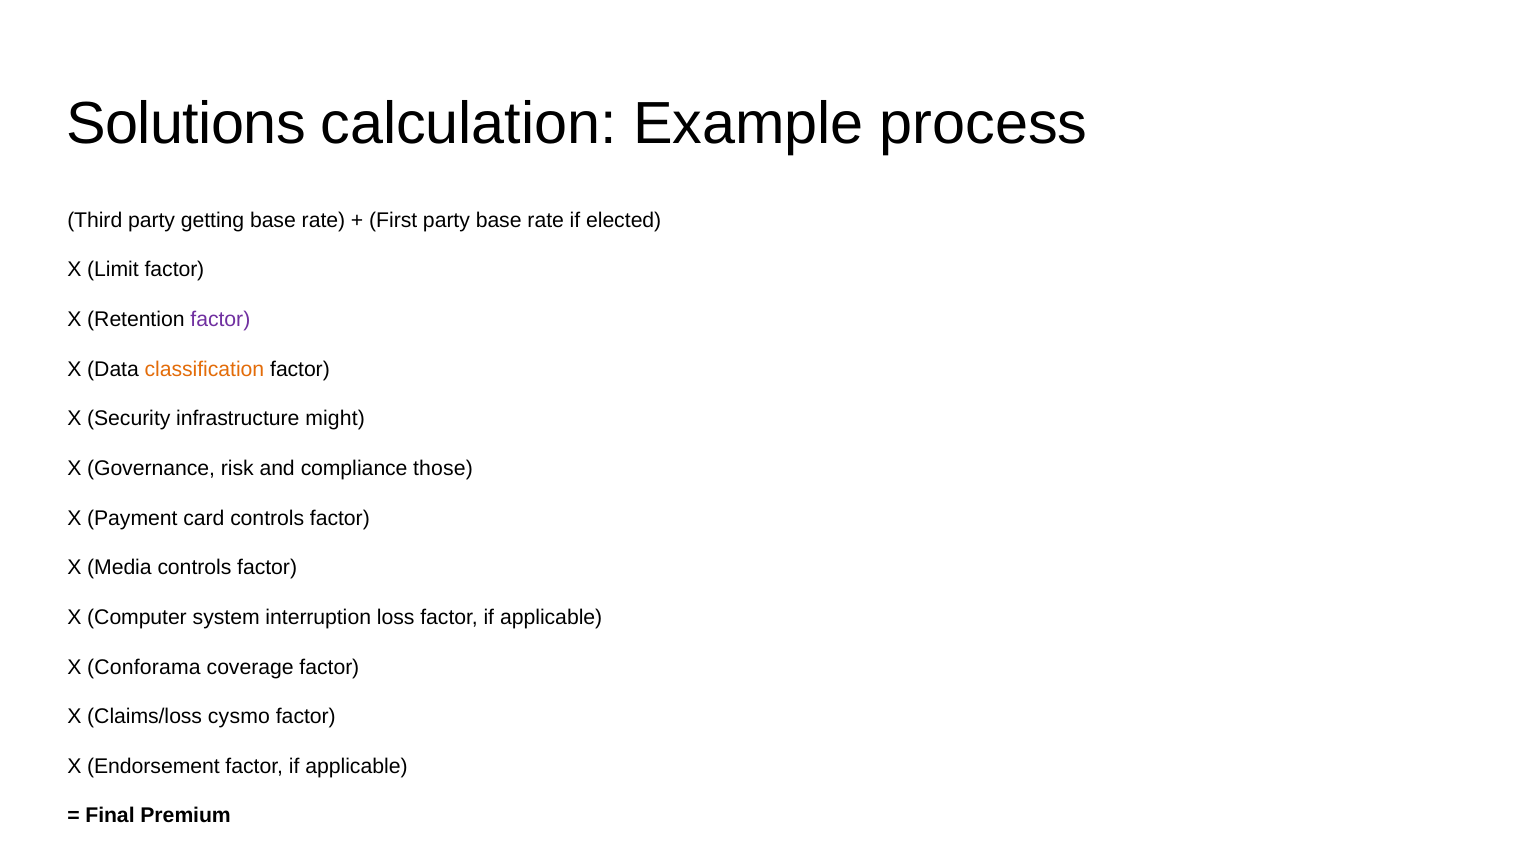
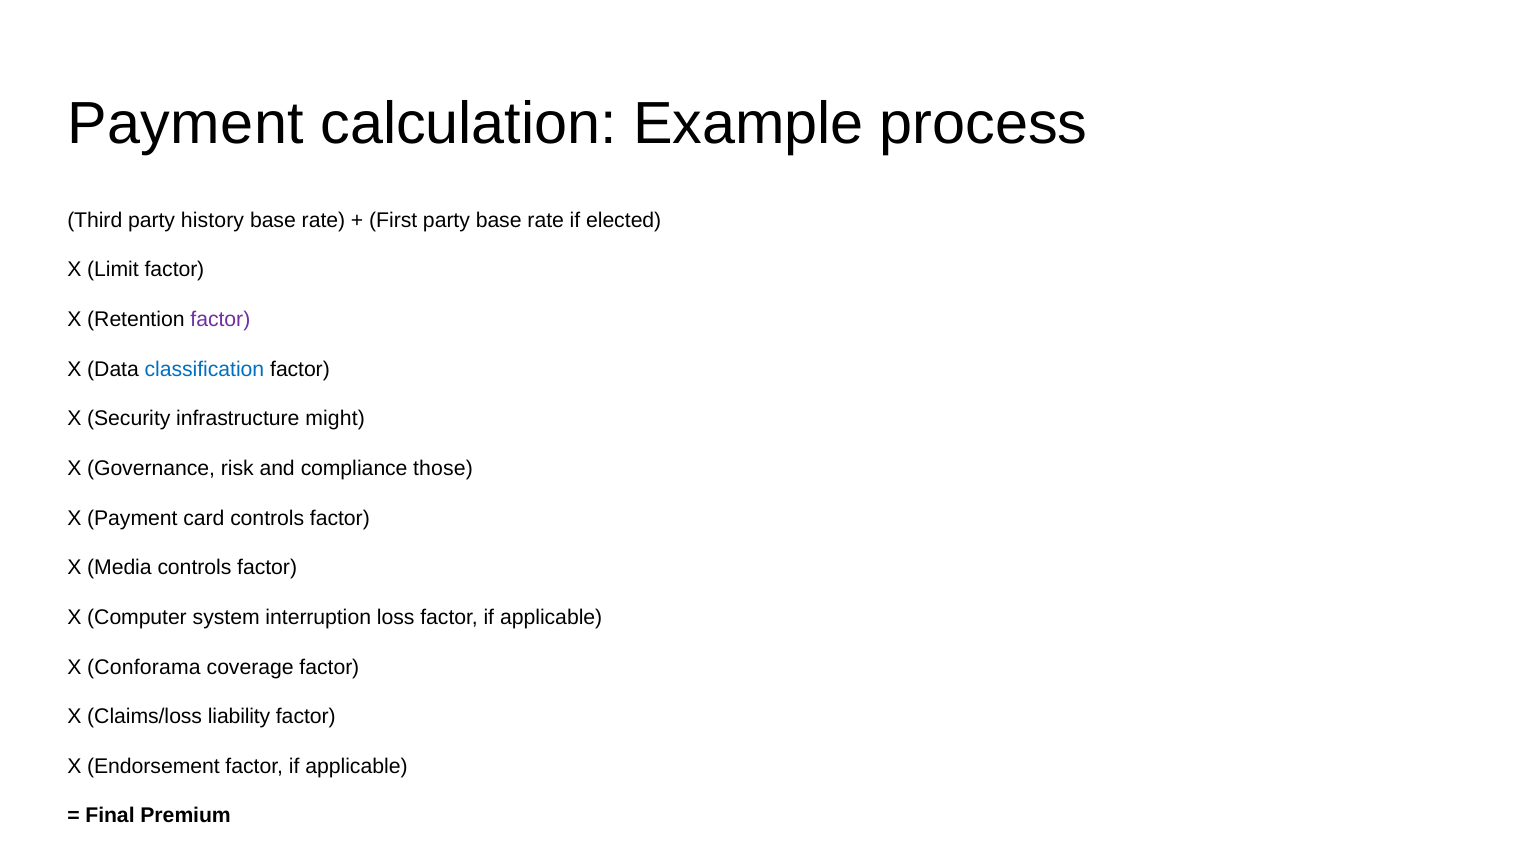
Solutions at (186, 124): Solutions -> Payment
getting: getting -> history
classification colour: orange -> blue
cysmo: cysmo -> liability
